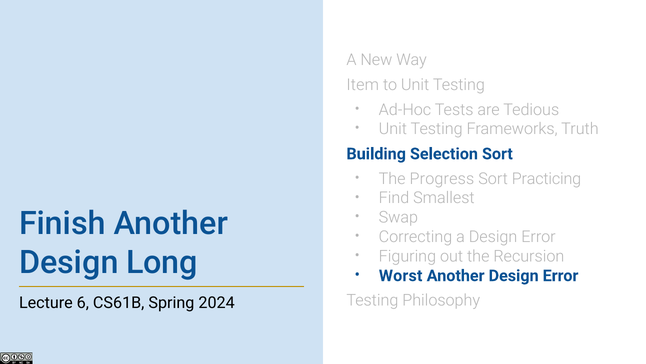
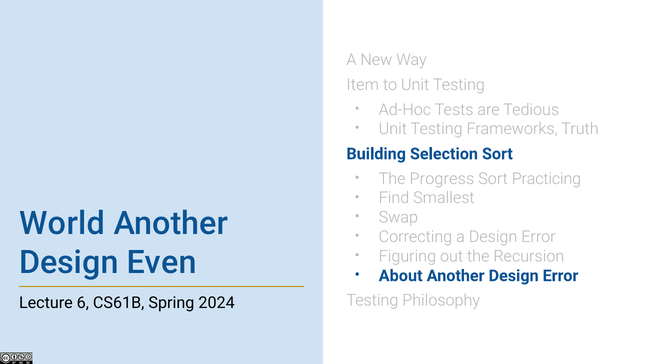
Finish: Finish -> World
Long: Long -> Even
Worst: Worst -> About
